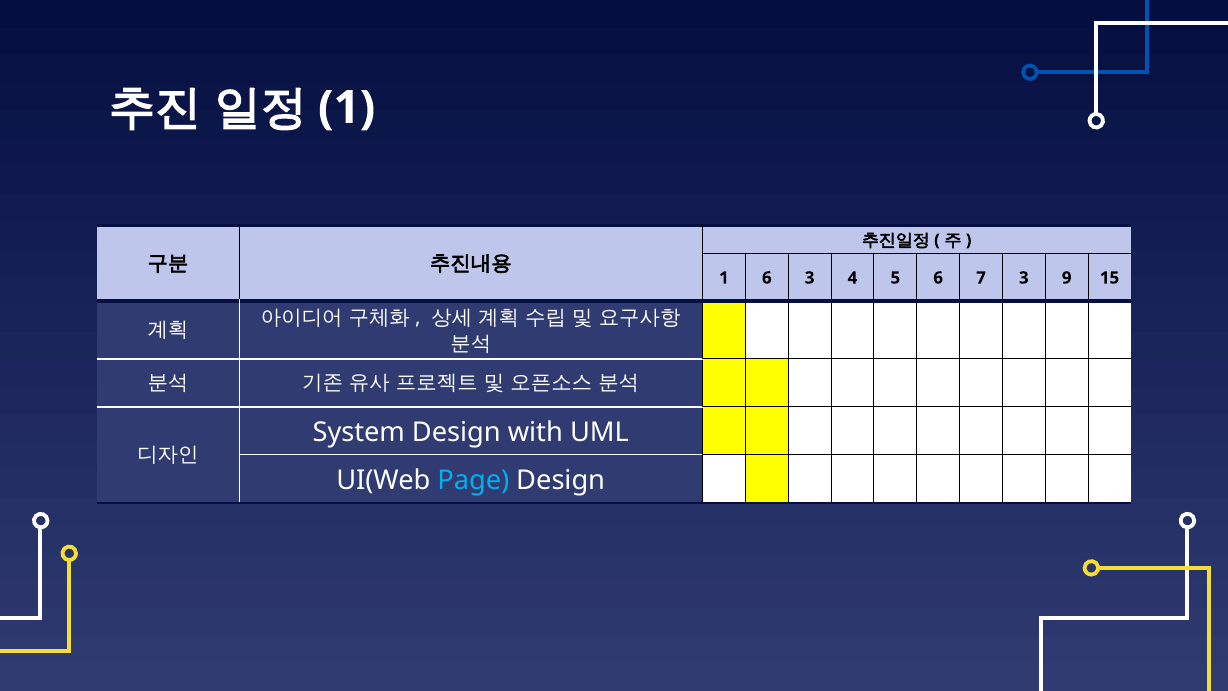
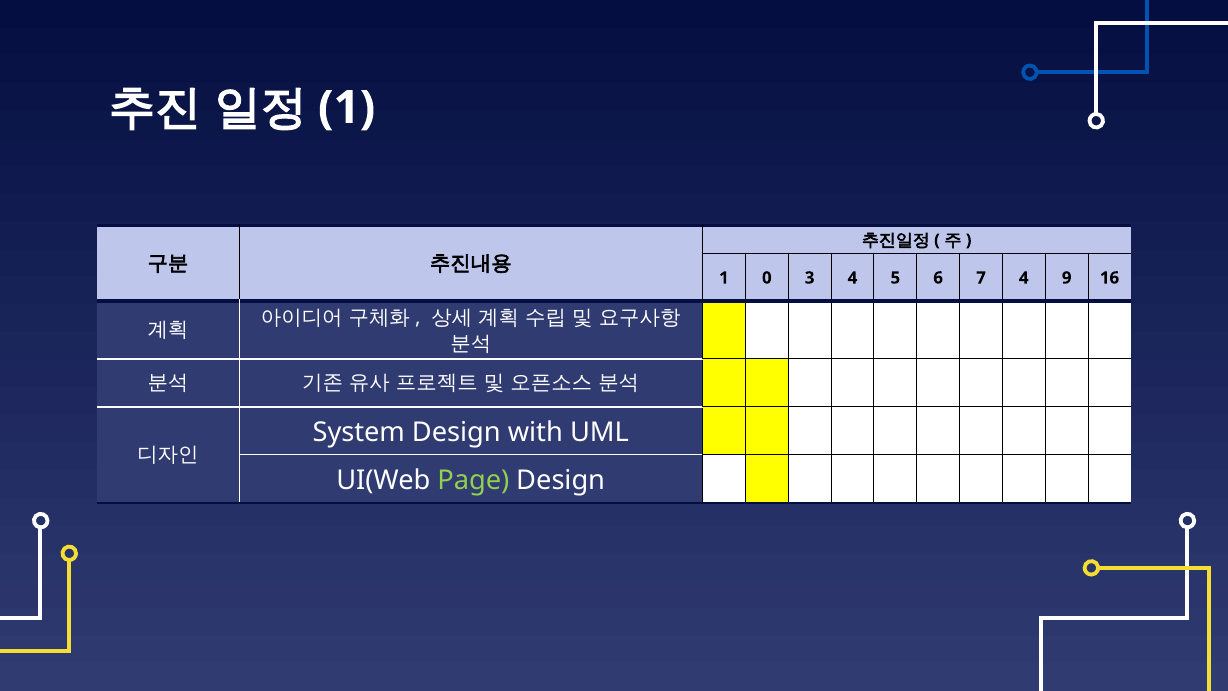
1 6: 6 -> 0
7 3: 3 -> 4
15: 15 -> 16
Page colour: light blue -> light green
